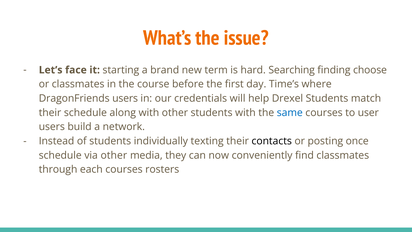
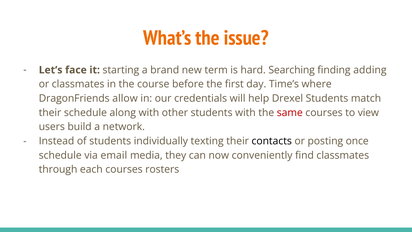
choose: choose -> adding
DragonFriends users: users -> allow
same colour: blue -> red
user: user -> view
via other: other -> email
